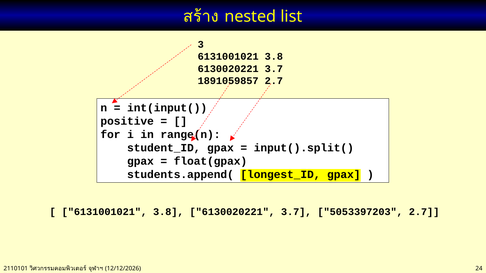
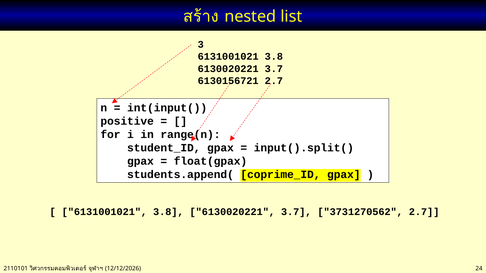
1891059857: 1891059857 -> 6130156721
longest_ID: longest_ID -> coprime_ID
5053397203: 5053397203 -> 3731270562
